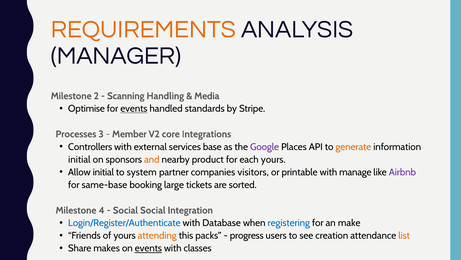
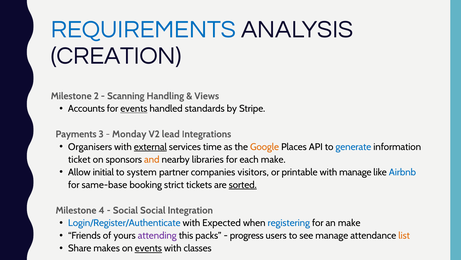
REQUIREMENTS colour: orange -> blue
MANAGER: MANAGER -> CREATION
Media: Media -> Views
Optimise: Optimise -> Accounts
Processes: Processes -> Payments
Member: Member -> Monday
core: core -> lead
Controllers: Controllers -> Organisers
external underline: none -> present
base: base -> time
Google colour: purple -> orange
generate colour: orange -> blue
initial at (79, 159): initial -> ticket
product: product -> libraries
each yours: yours -> make
Airbnb colour: purple -> blue
large: large -> strict
sorted underline: none -> present
Database: Database -> Expected
attending colour: orange -> purple
see creation: creation -> manage
